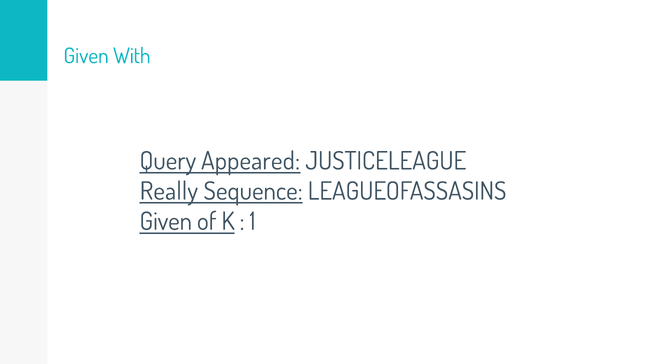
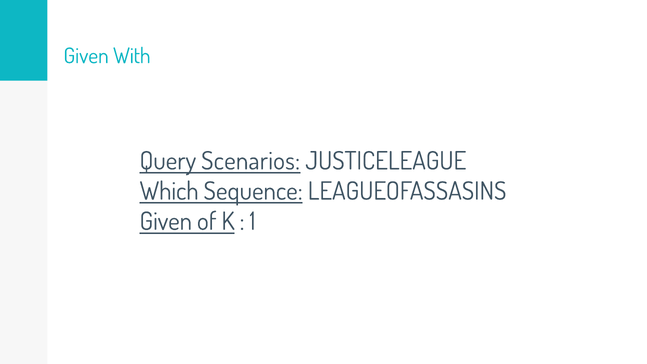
Appeared: Appeared -> Scenarios
Really: Really -> Which
